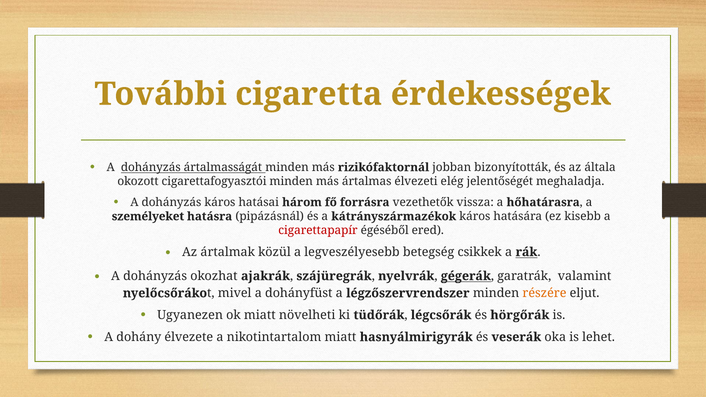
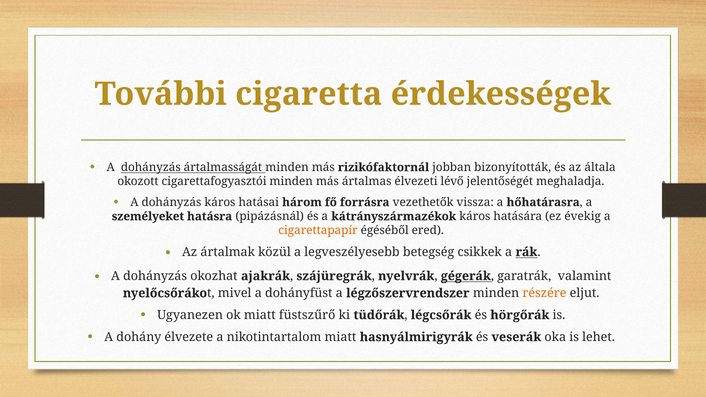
elég: elég -> lévő
kisebb: kisebb -> évekig
cigarettapapír colour: red -> orange
növelheti: növelheti -> füstszűrő
